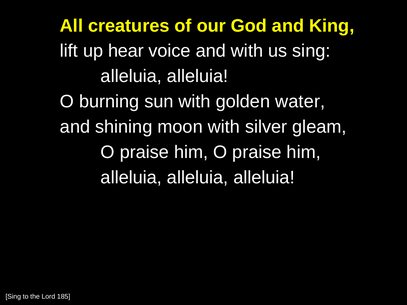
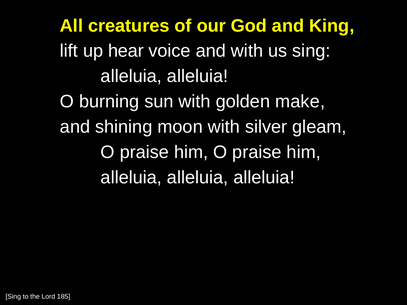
water: water -> make
